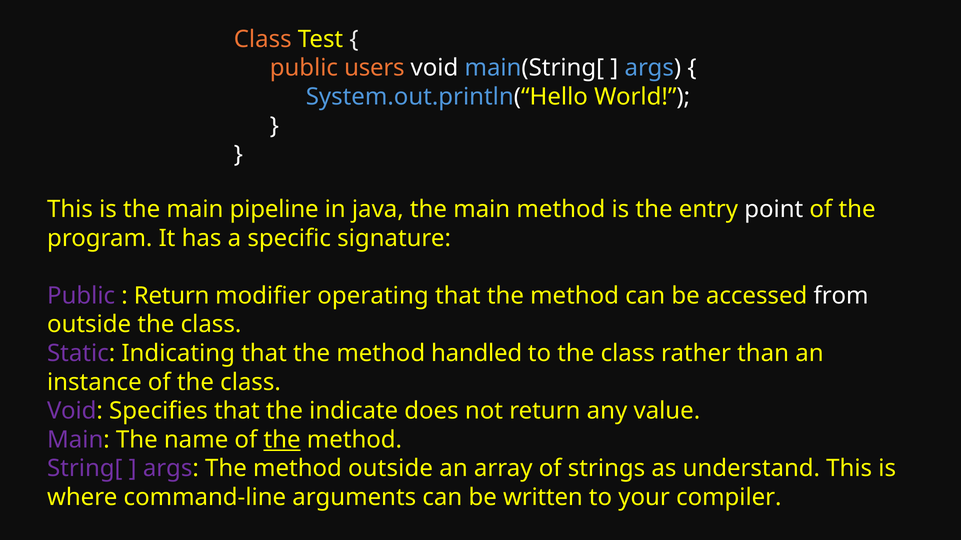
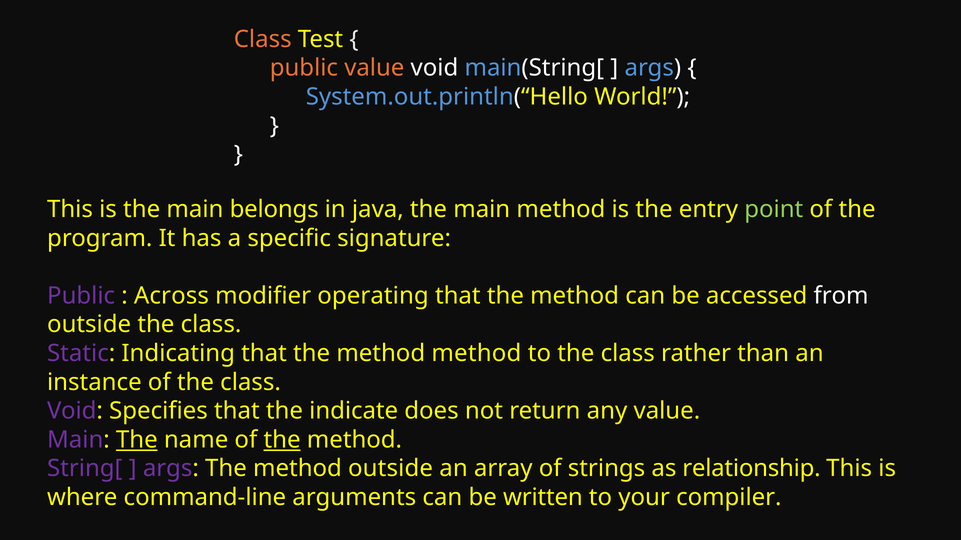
public users: users -> value
pipeline: pipeline -> belongs
point colour: white -> light green
Return at (172, 296): Return -> Across
method handled: handled -> method
The at (137, 440) underline: none -> present
understand: understand -> relationship
